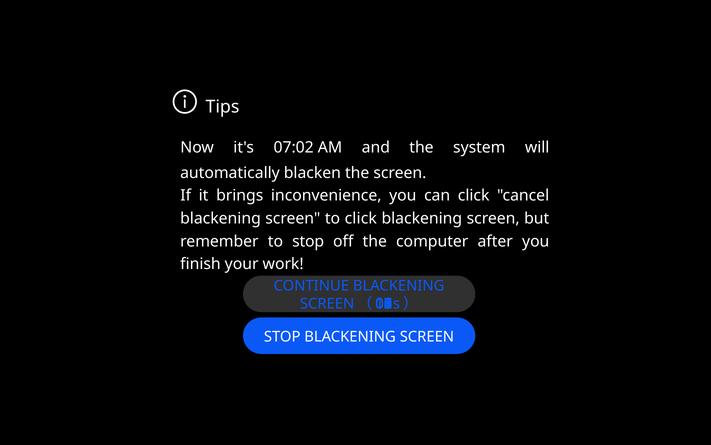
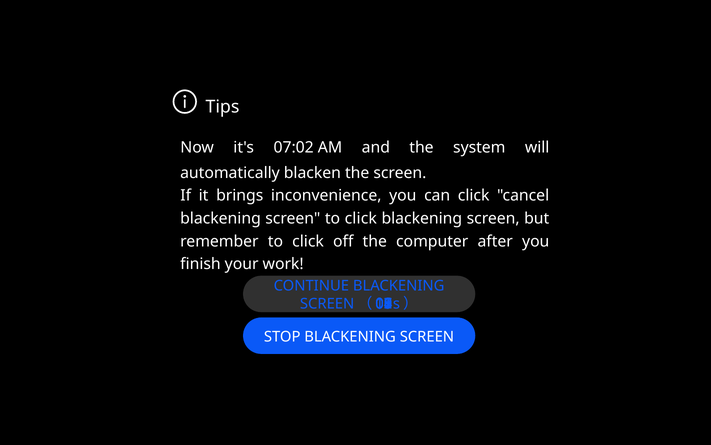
remember to stop: stop -> click
